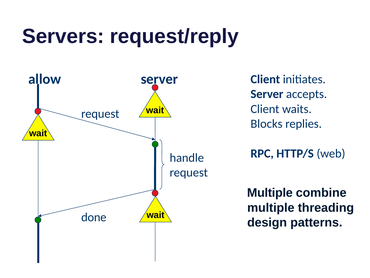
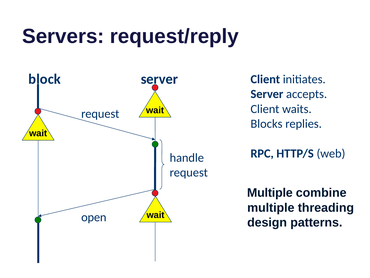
allow: allow -> block
done: done -> open
